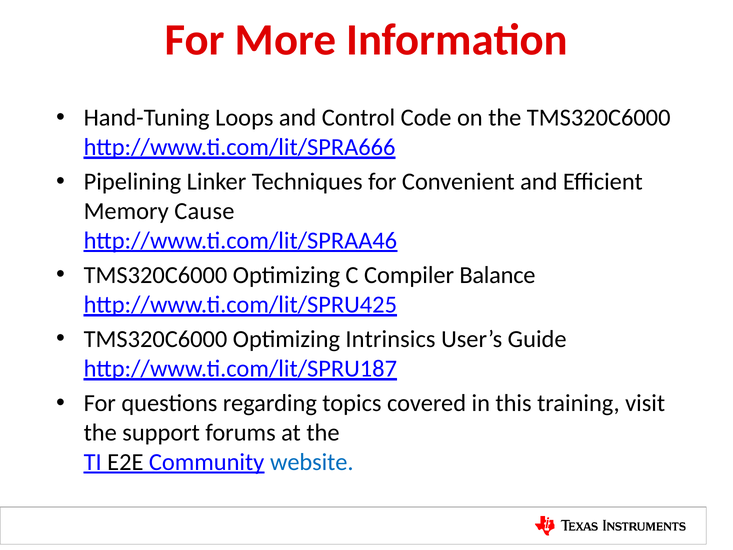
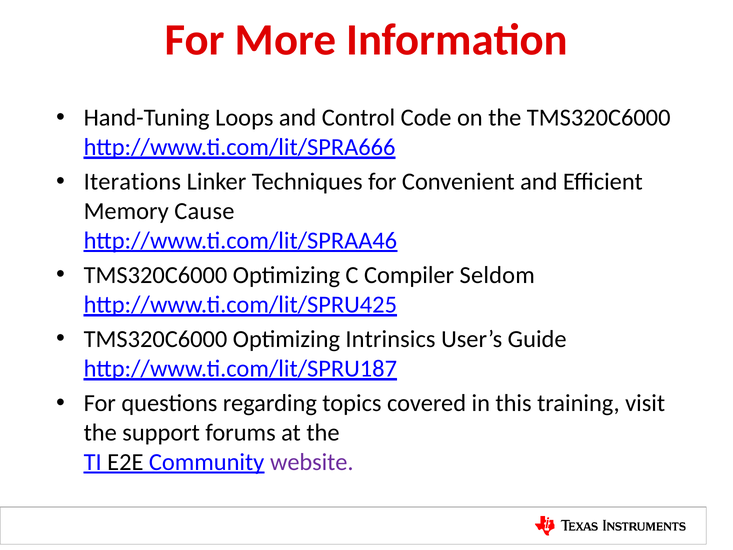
Pipelining: Pipelining -> Iterations
Balance: Balance -> Seldom
website colour: blue -> purple
